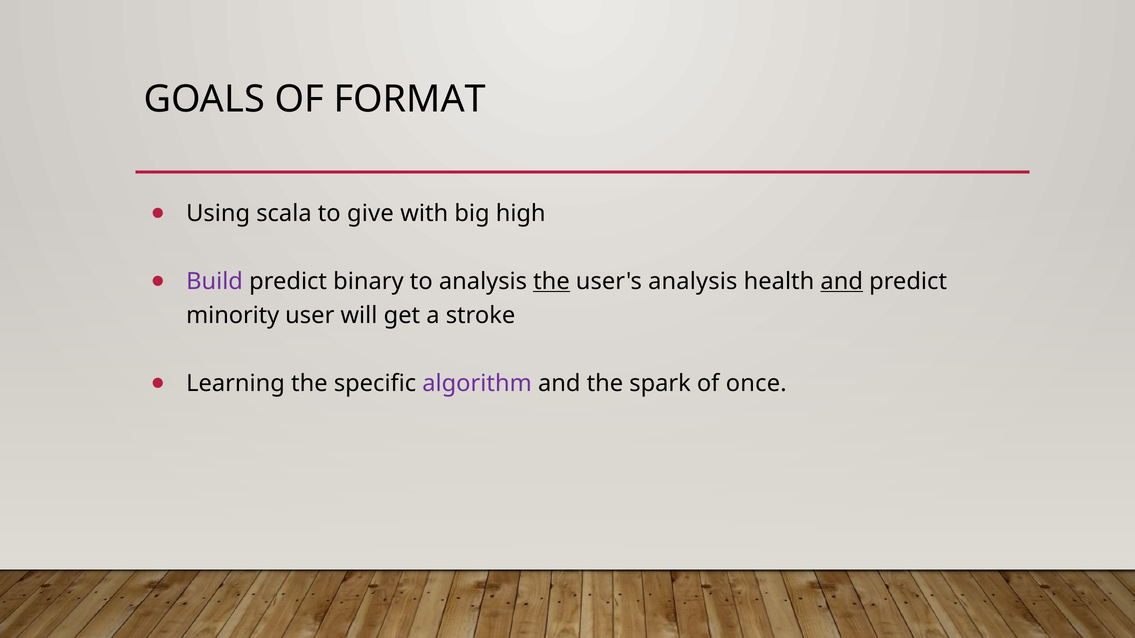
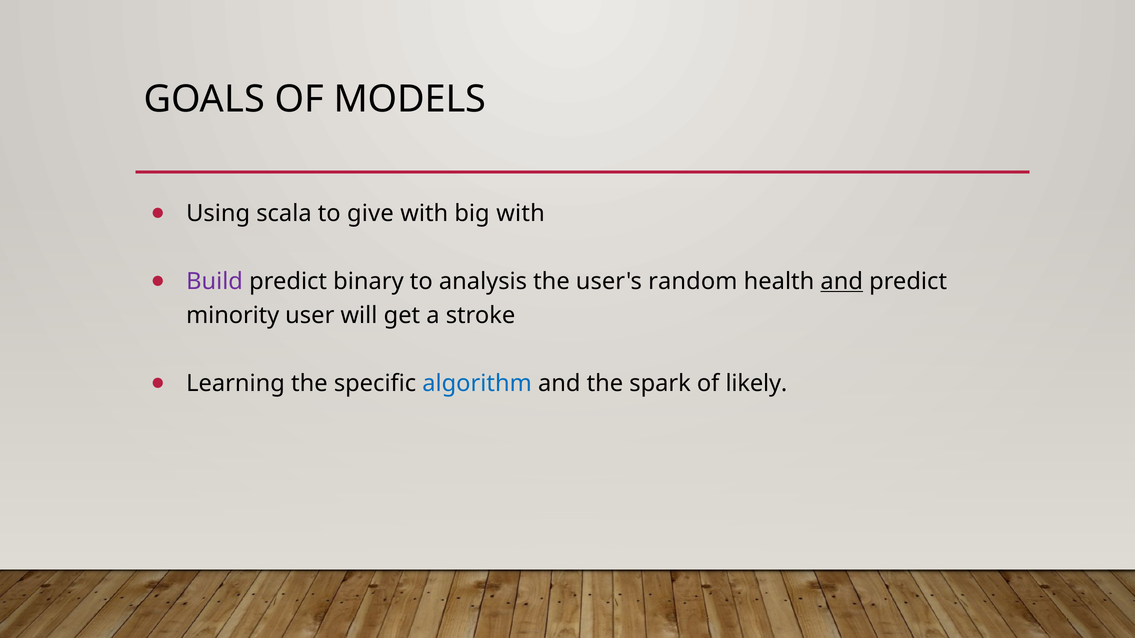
FORMAT: FORMAT -> MODELS
big high: high -> with
the at (551, 282) underline: present -> none
user's analysis: analysis -> random
algorithm colour: purple -> blue
once: once -> likely
